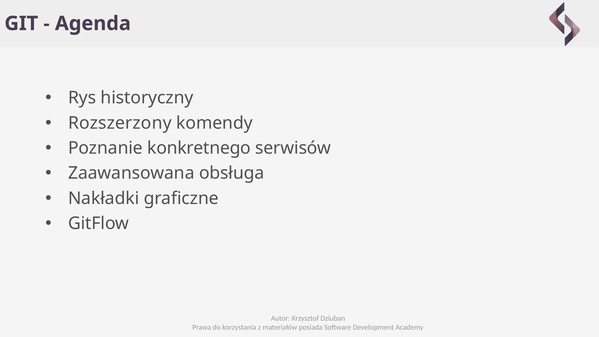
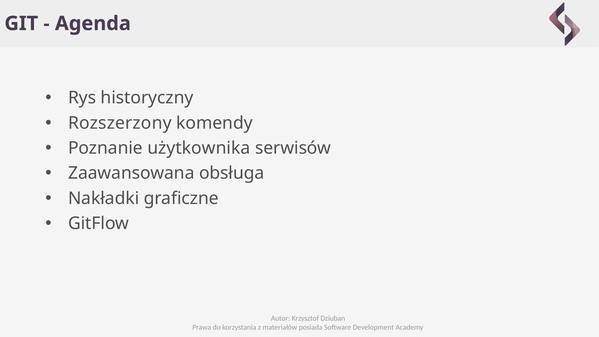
konkretnego: konkretnego -> użytkownika
